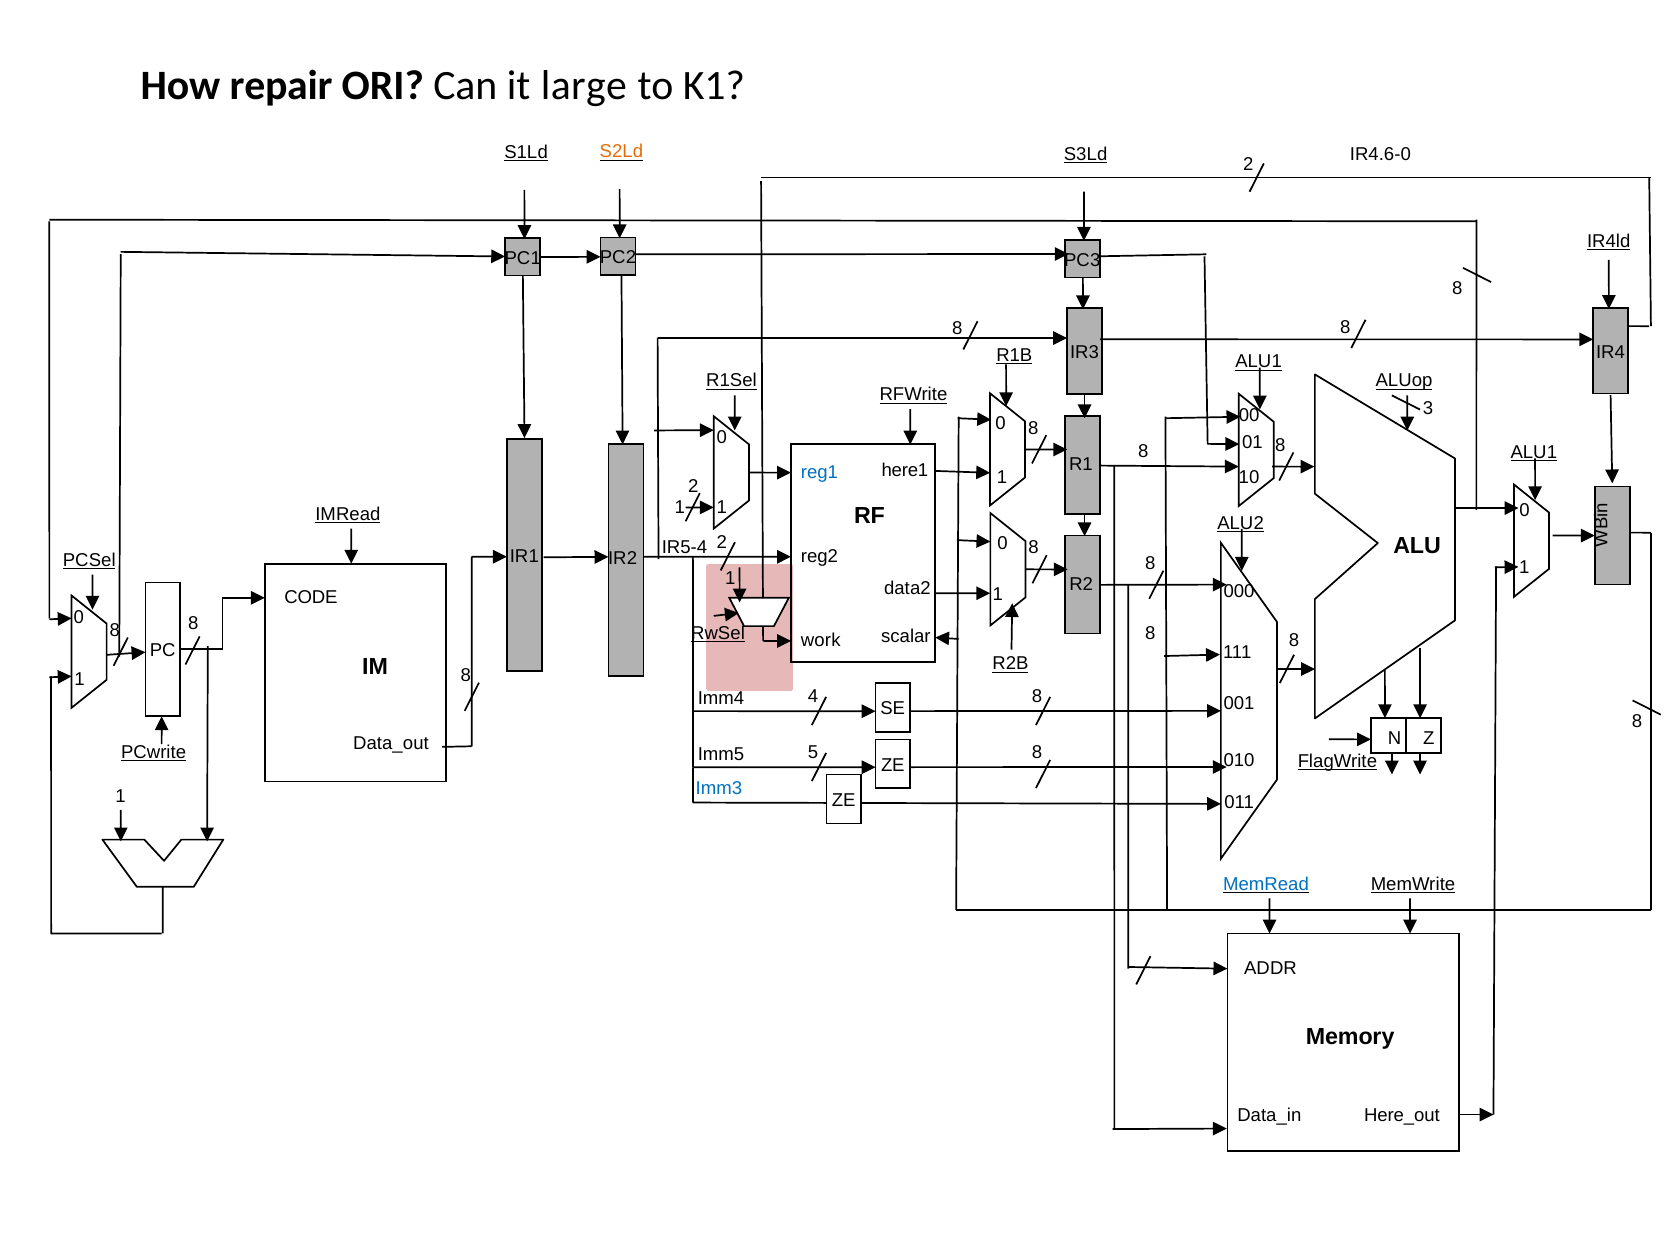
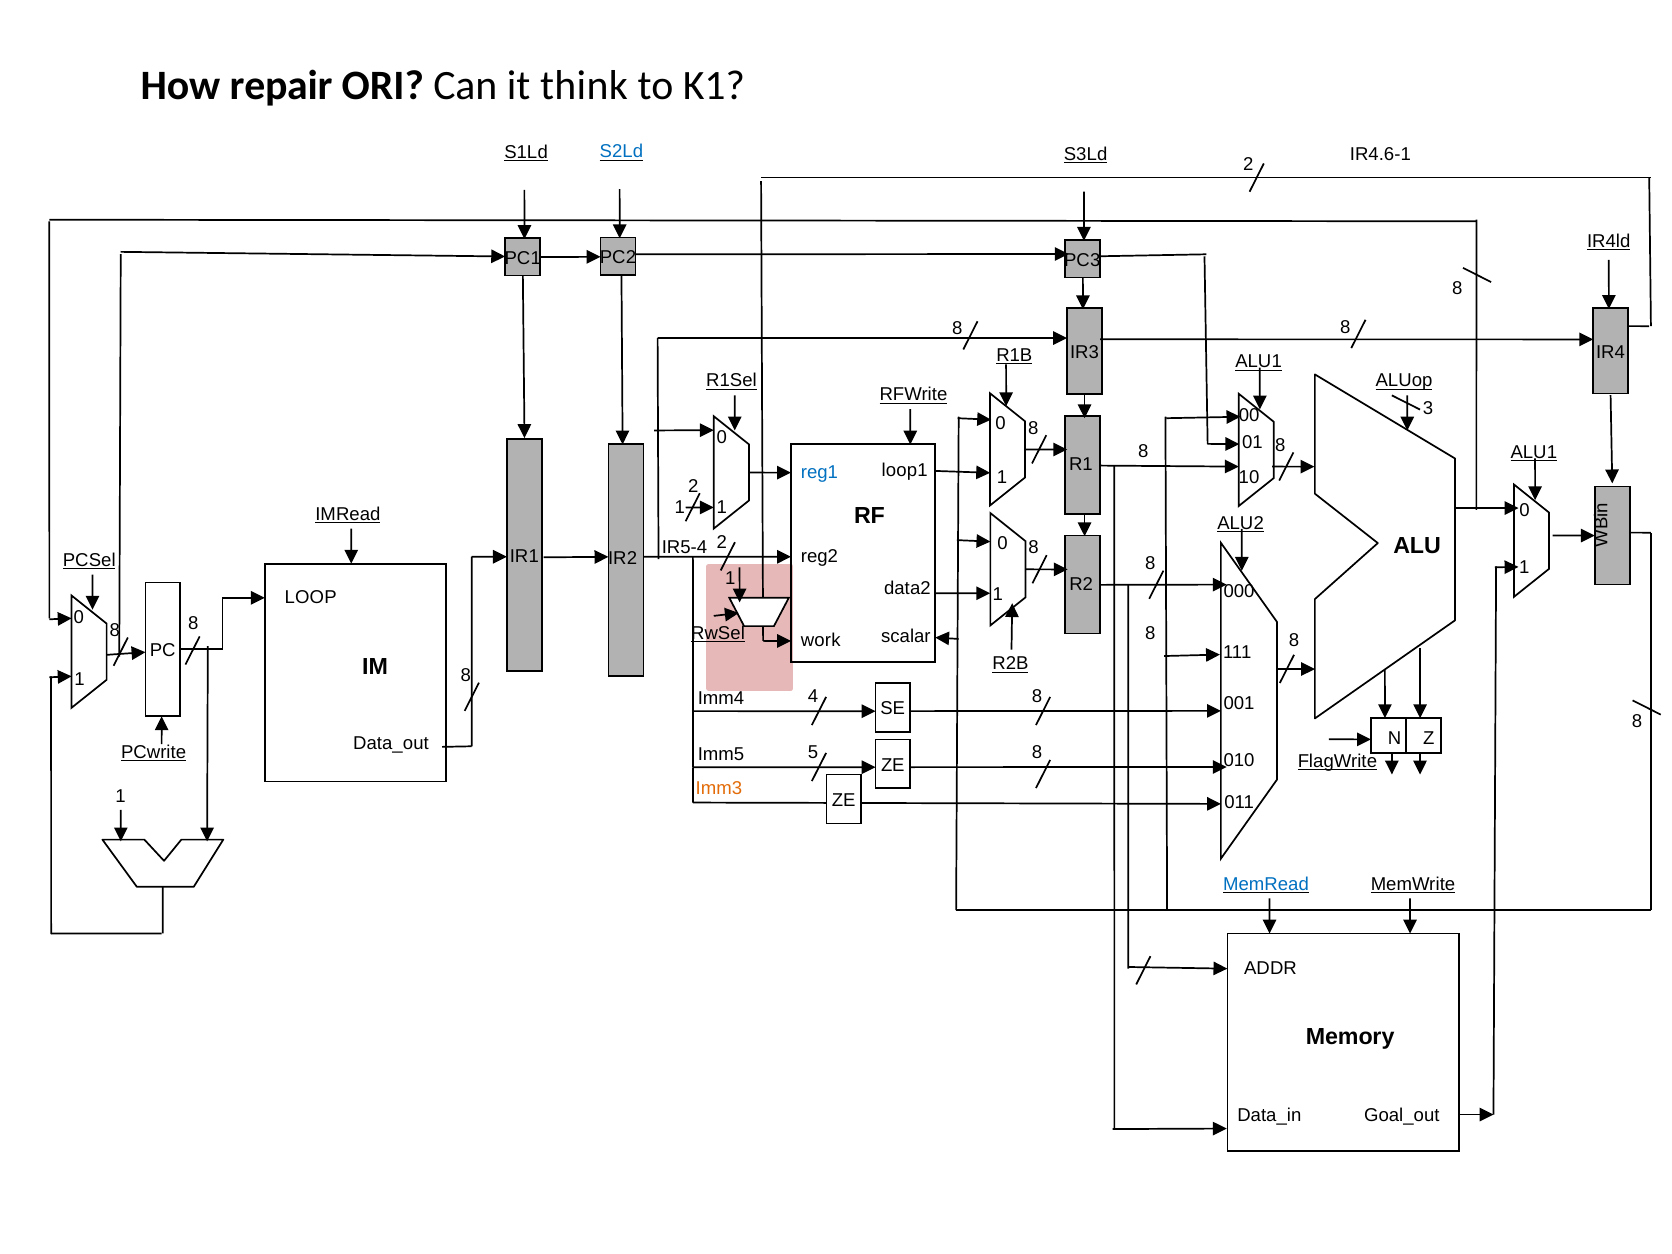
large: large -> think
S2Ld colour: orange -> blue
IR4.6-0: IR4.6-0 -> IR4.6-1
here1: here1 -> loop1
CODE: CODE -> LOOP
Imm3 colour: blue -> orange
Here_out: Here_out -> Goal_out
